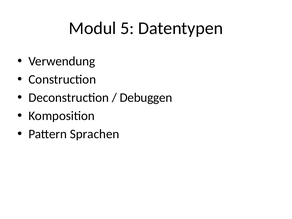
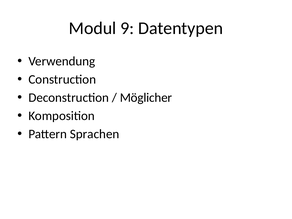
5: 5 -> 9
Debuggen: Debuggen -> Möglicher
